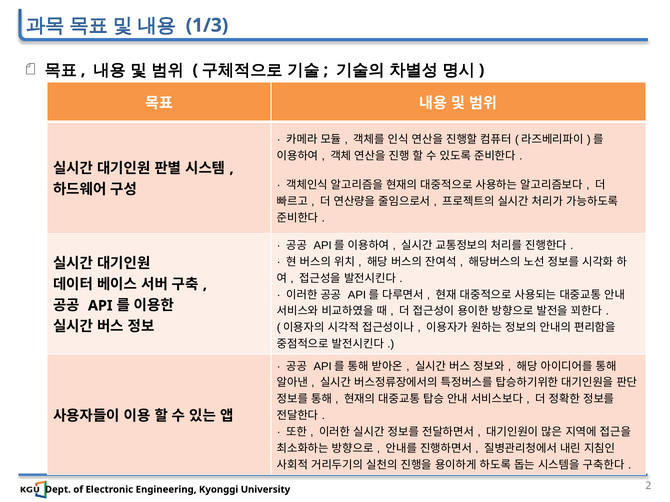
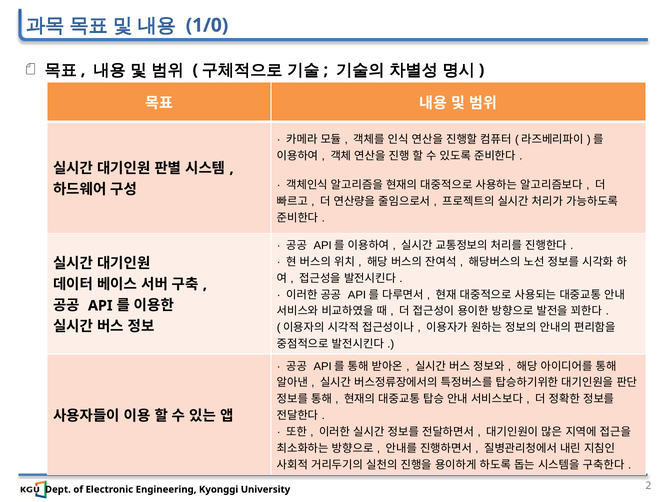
1/3: 1/3 -> 1/0
